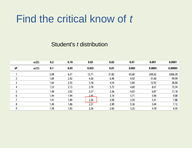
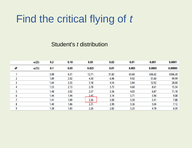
know: know -> flying
